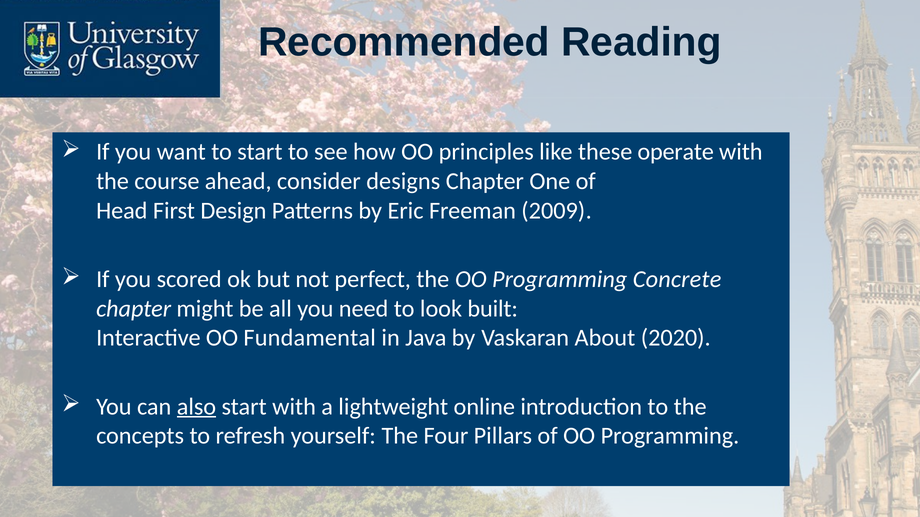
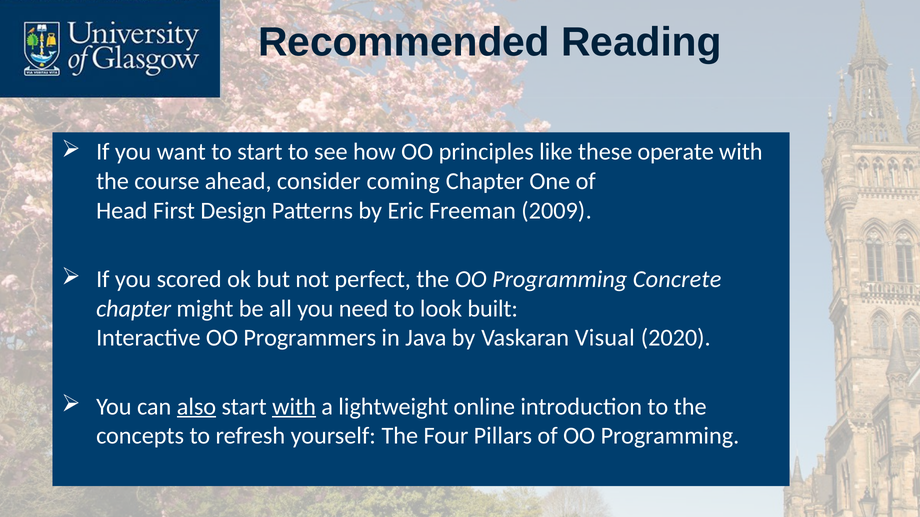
designs: designs -> coming
Fundamental: Fundamental -> Programmers
About: About -> Visual
with at (294, 407) underline: none -> present
